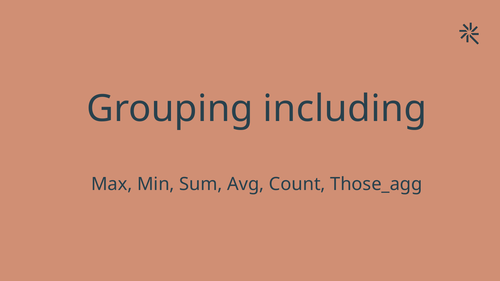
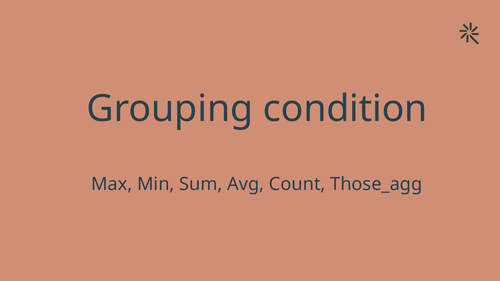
including: including -> condition
